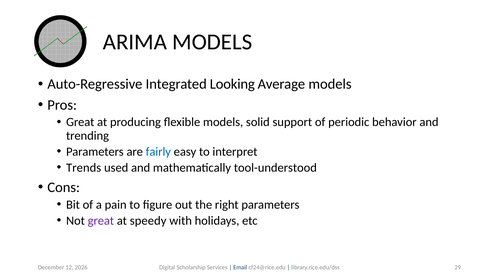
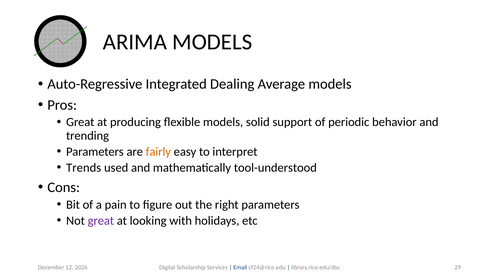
Looking: Looking -> Dealing
fairly colour: blue -> orange
speedy: speedy -> looking
